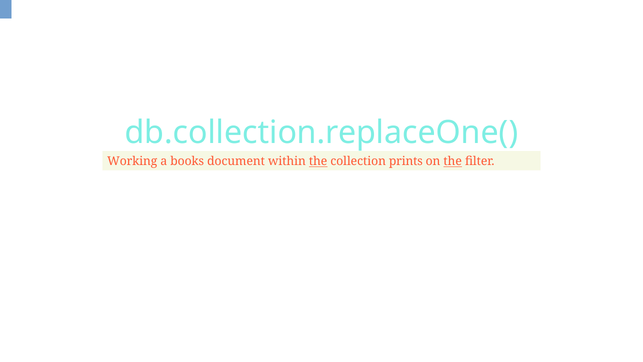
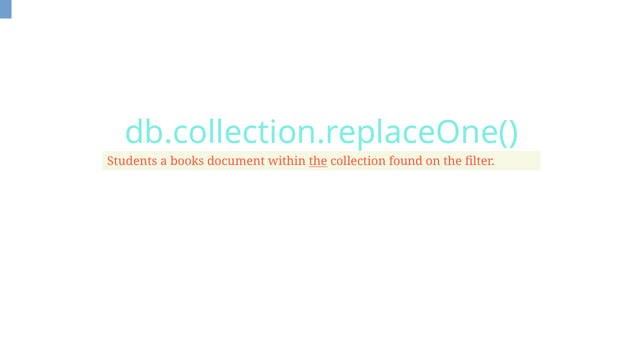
Working: Working -> Students
prints: prints -> found
the at (453, 161) underline: present -> none
